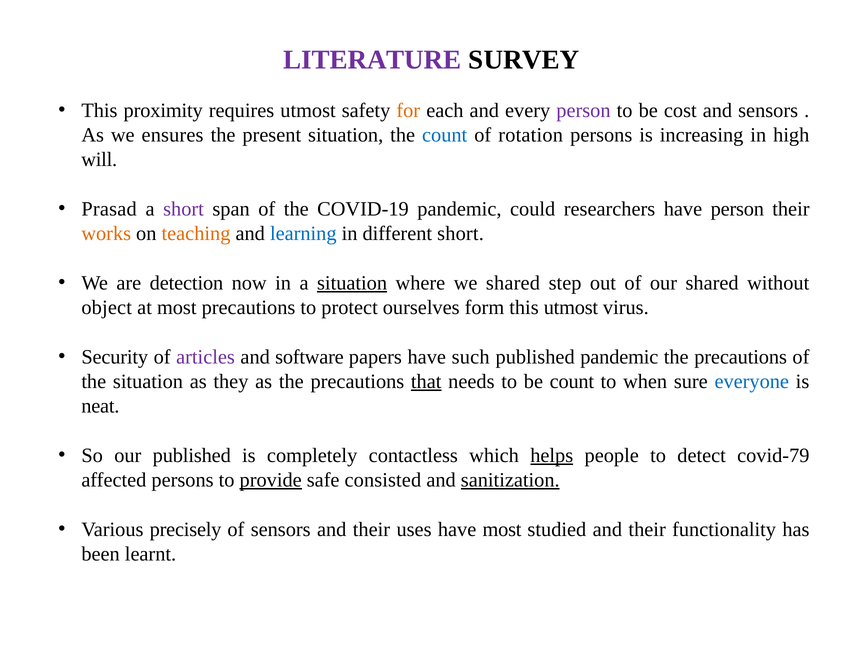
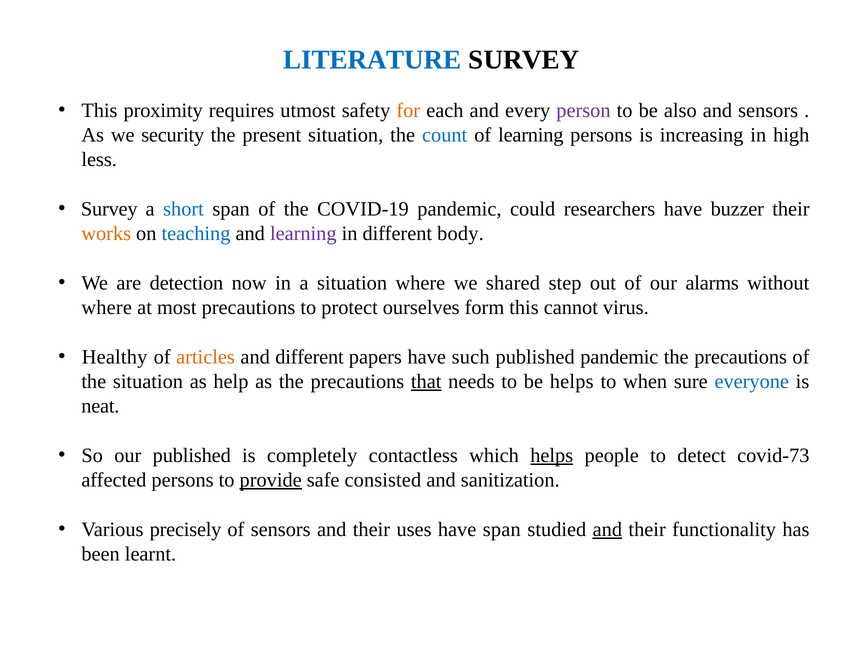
LITERATURE colour: purple -> blue
cost: cost -> also
ensures: ensures -> security
of rotation: rotation -> learning
will: will -> less
Prasad at (109, 209): Prasad -> Survey
short at (184, 209) colour: purple -> blue
have person: person -> buzzer
teaching colour: orange -> blue
learning at (303, 233) colour: blue -> purple
different short: short -> body
situation at (352, 283) underline: present -> none
our shared: shared -> alarms
object at (107, 307): object -> where
this utmost: utmost -> cannot
Security: Security -> Healthy
articles colour: purple -> orange
and software: software -> different
they: they -> help
be count: count -> helps
covid-79: covid-79 -> covid-73
sanitization underline: present -> none
have most: most -> span
and at (607, 530) underline: none -> present
